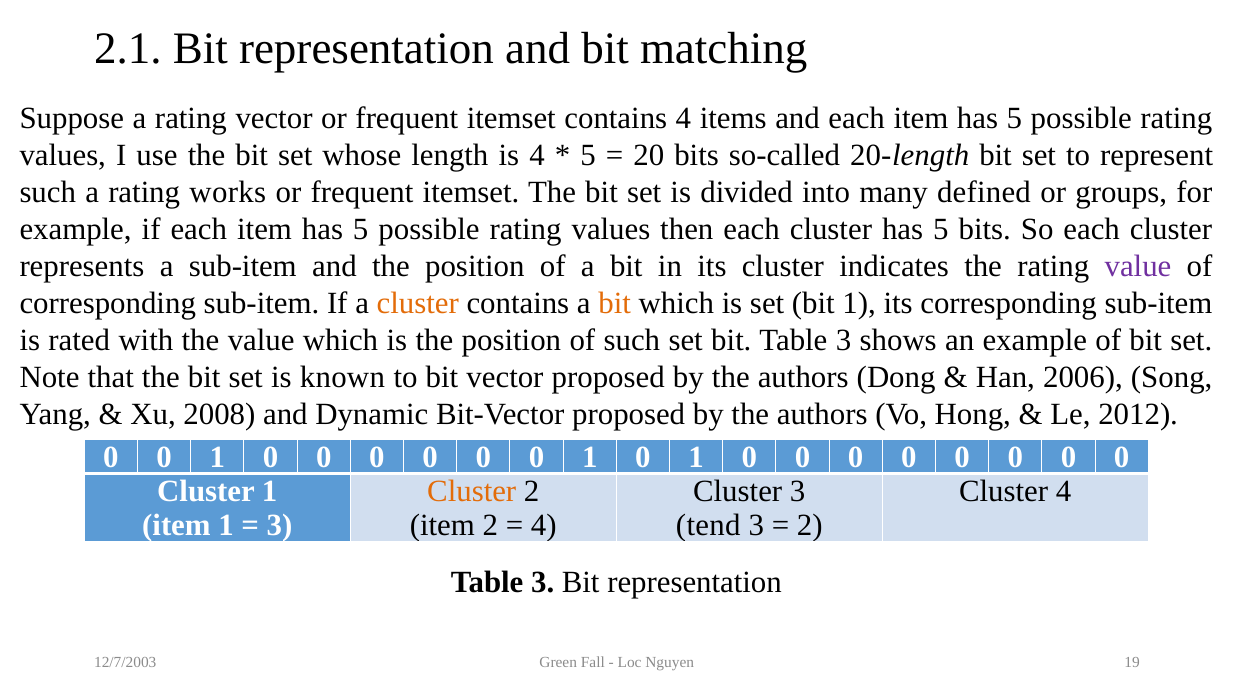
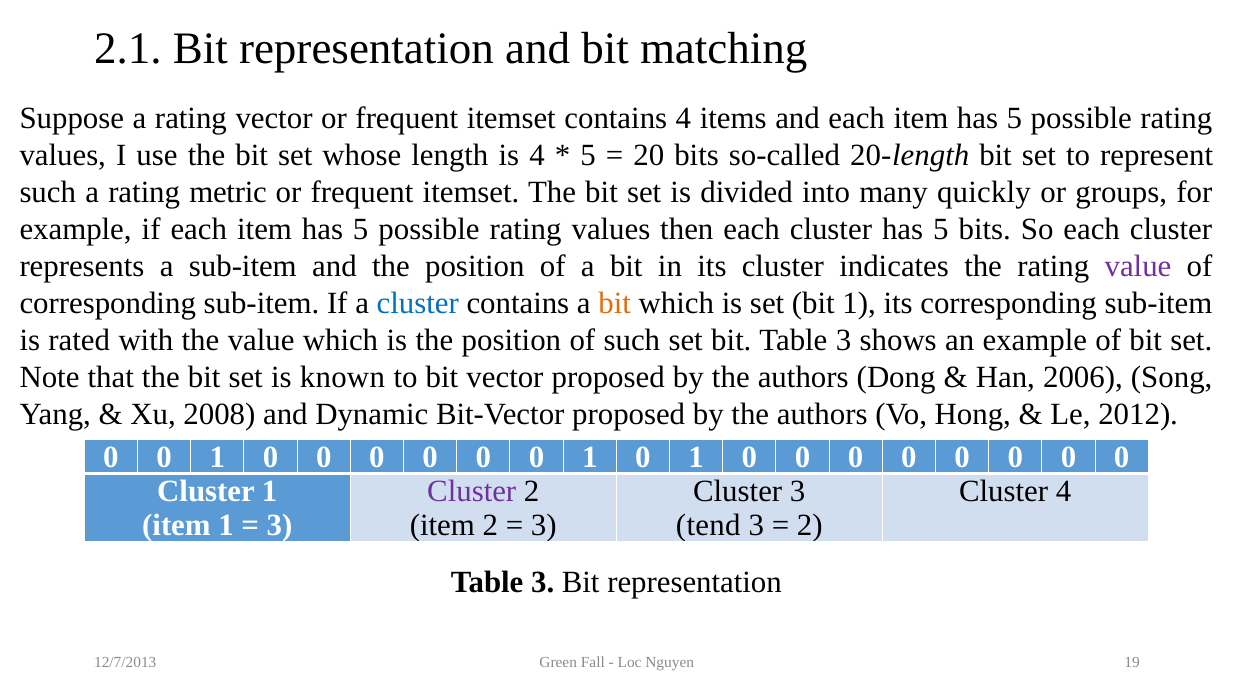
works: works -> metric
defined: defined -> quickly
cluster at (418, 303) colour: orange -> blue
Cluster at (472, 491) colour: orange -> purple
4 at (544, 525): 4 -> 3
12/7/2003: 12/7/2003 -> 12/7/2013
